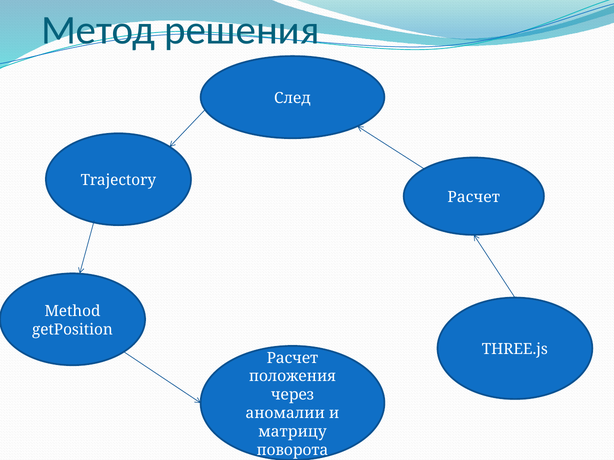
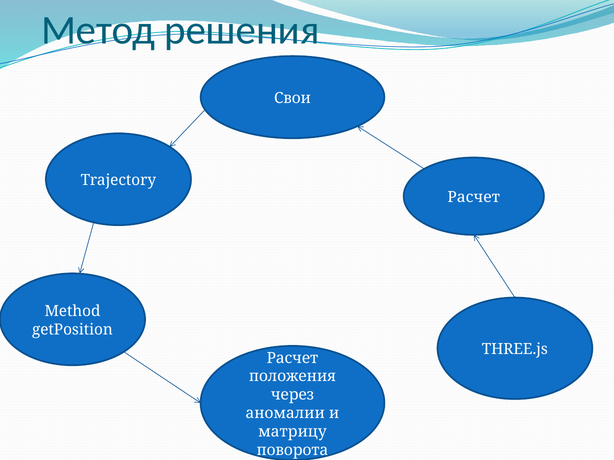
След: След -> Свои
